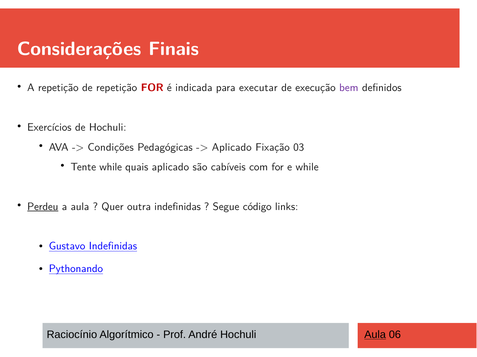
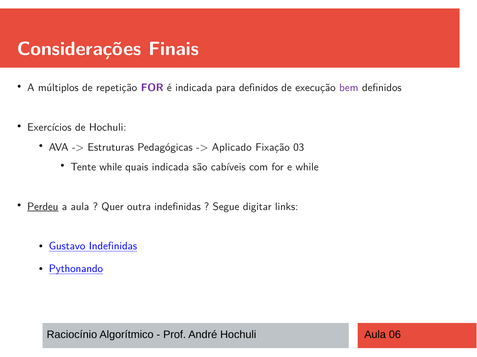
A repetição: repetição -> múltiplos
FOR at (152, 88) colour: red -> purple
para executar: executar -> definidos
Condições: Condições -> Estruturas
quais aplicado: aplicado -> indicada
código: código -> digitar
Aula at (375, 335) underline: present -> none
